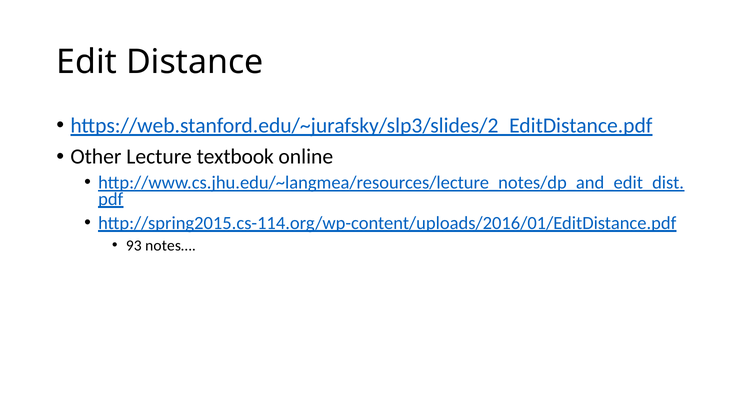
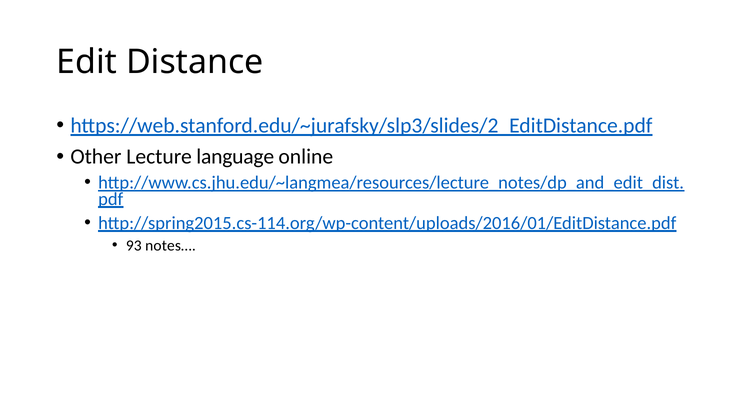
textbook: textbook -> language
